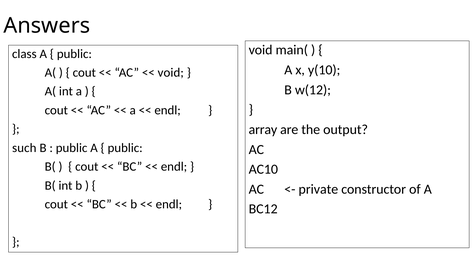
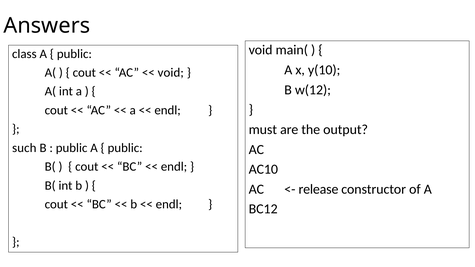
array: array -> must
private: private -> release
